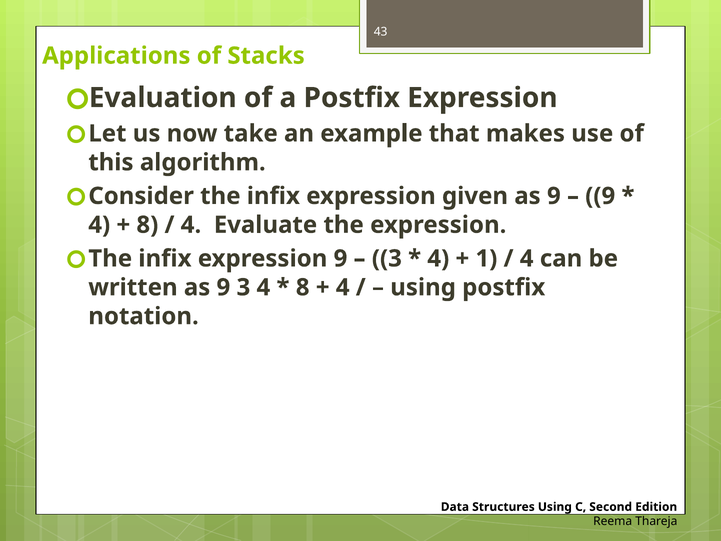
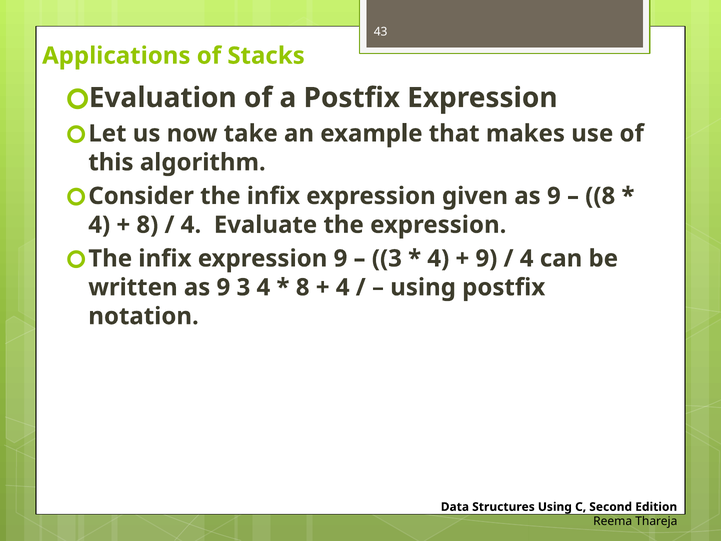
9 at (600, 196): 9 -> 8
1 at (486, 258): 1 -> 9
